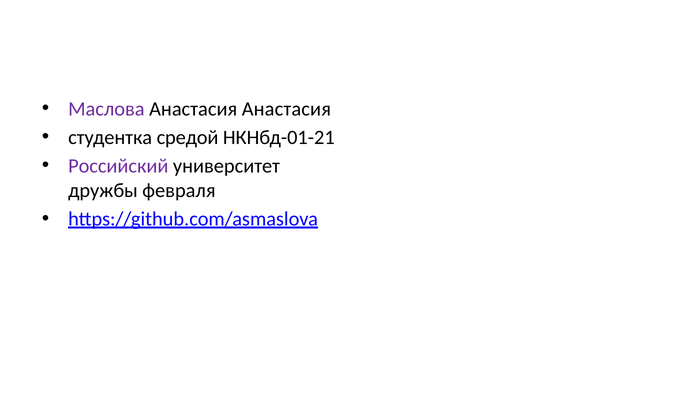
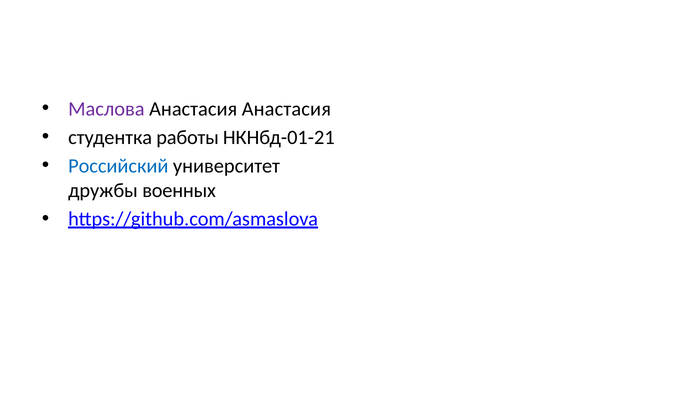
средой: средой -> работы
Российский colour: purple -> blue
февраля: февраля -> военных
